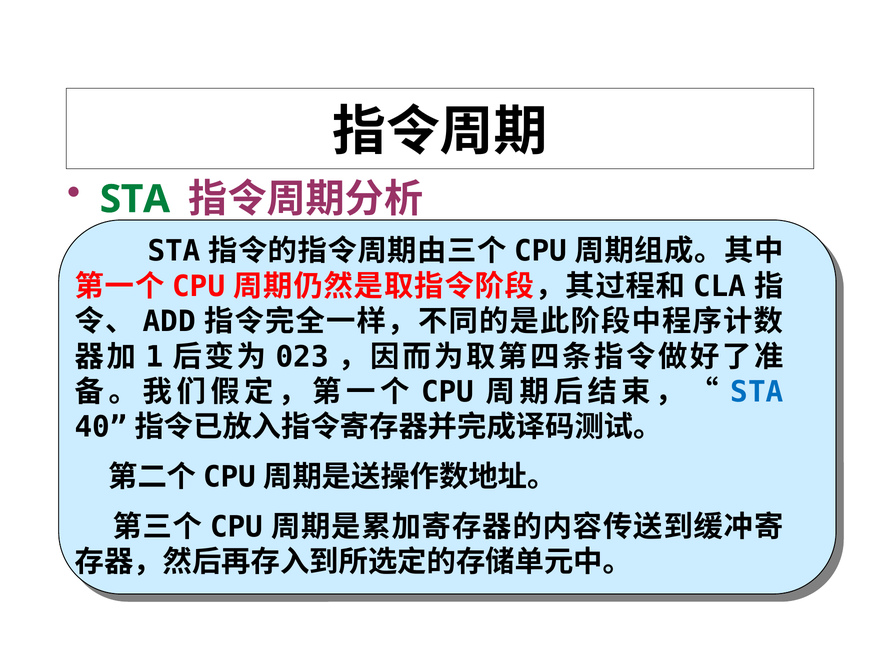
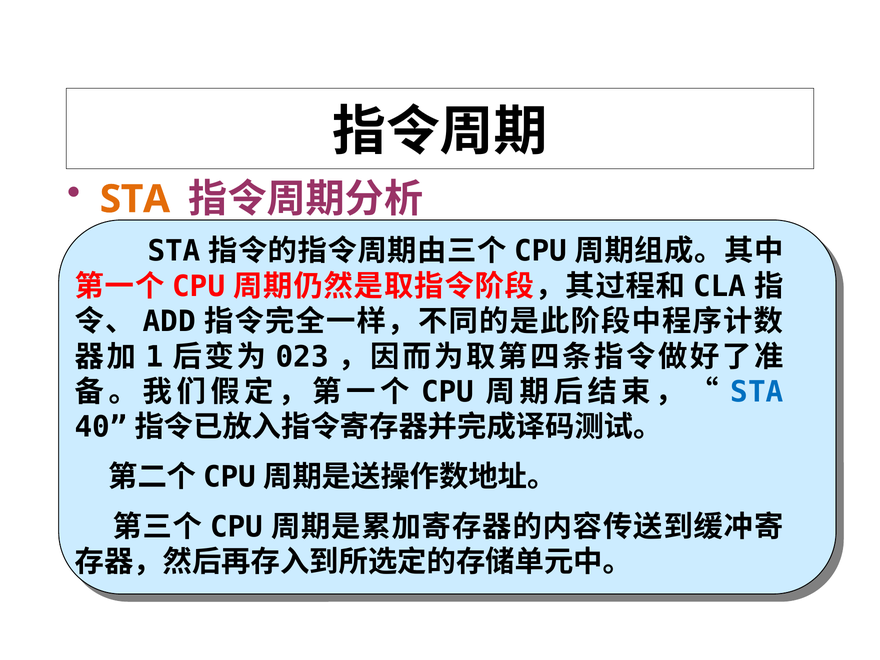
STA at (135, 199) colour: green -> orange
